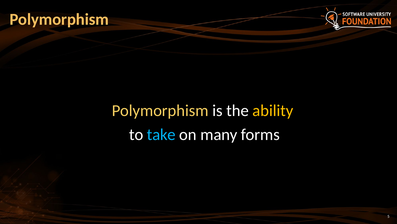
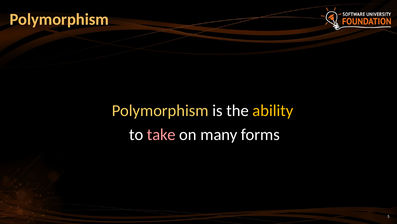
take colour: light blue -> pink
